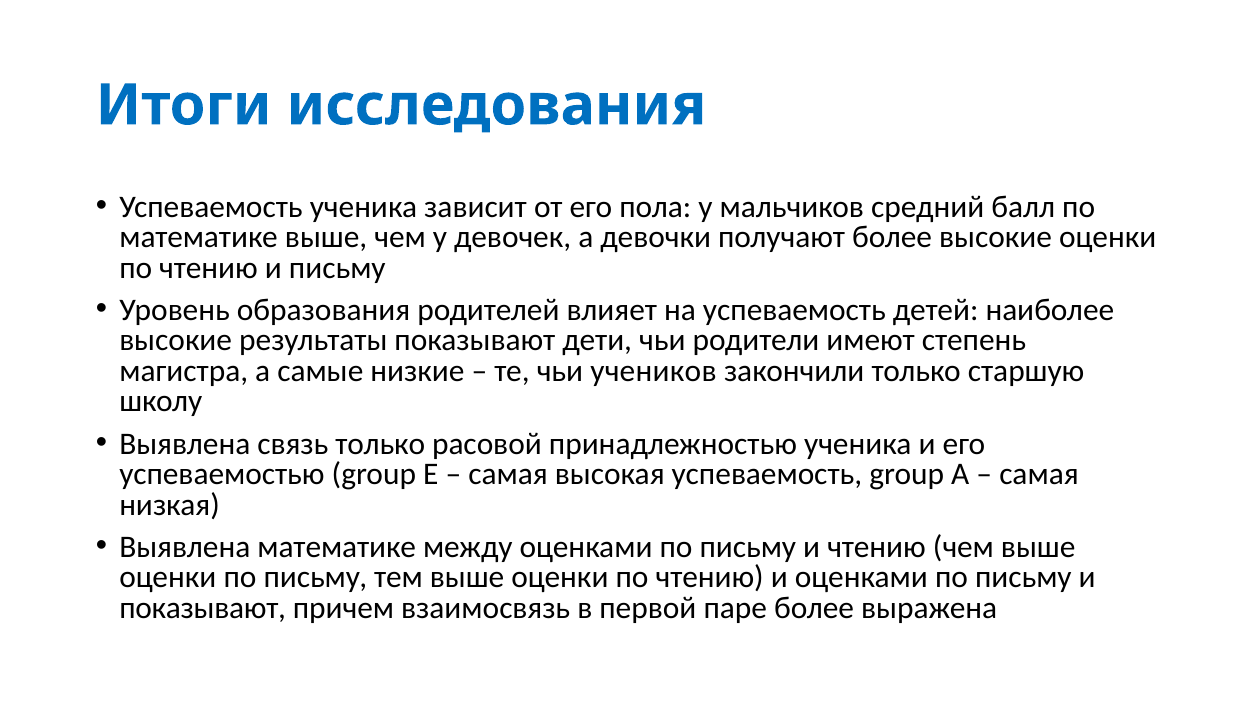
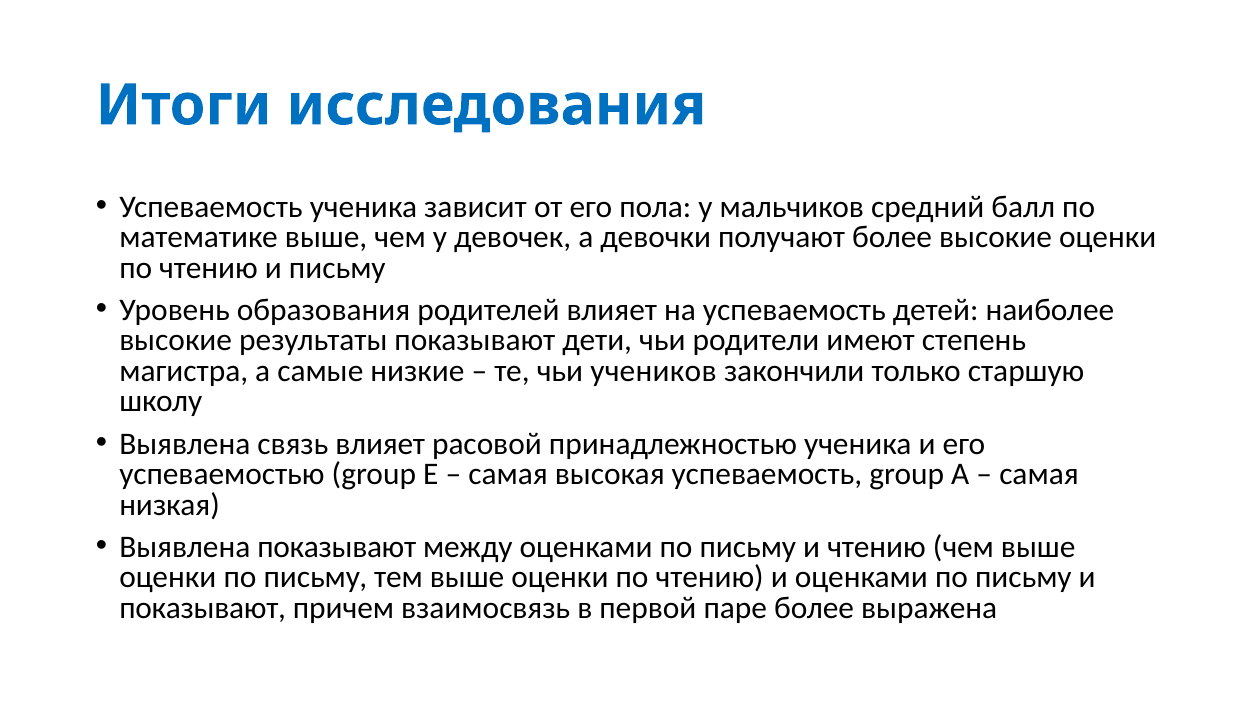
связь только: только -> влияет
Выявлена математике: математике -> показывают
